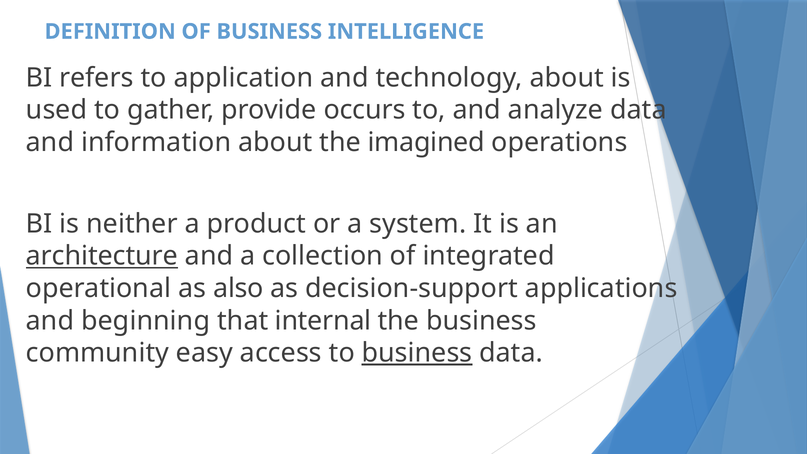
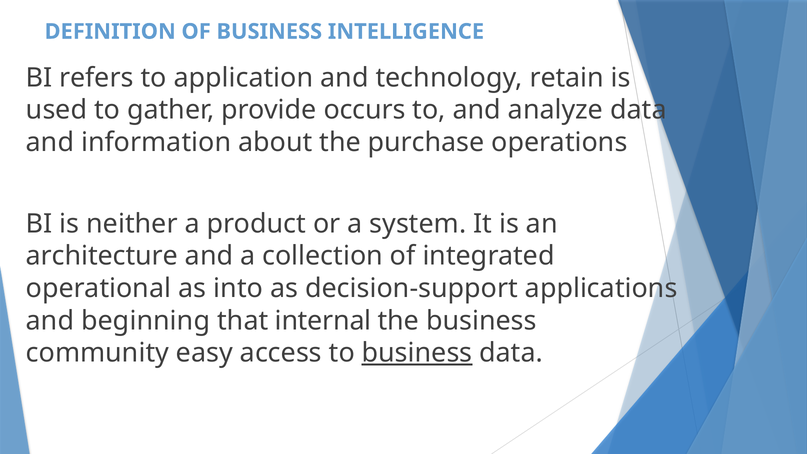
technology about: about -> retain
imagined: imagined -> purchase
architecture underline: present -> none
also: also -> into
